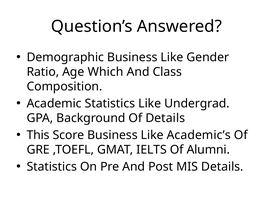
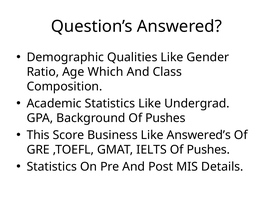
Demographic Business: Business -> Qualities
Background Of Details: Details -> Pushes
Academic’s: Academic’s -> Answered’s
IELTS Of Alumni: Alumni -> Pushes
